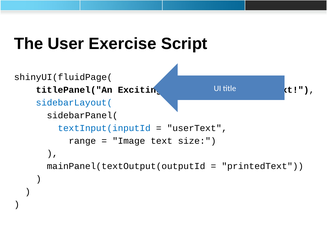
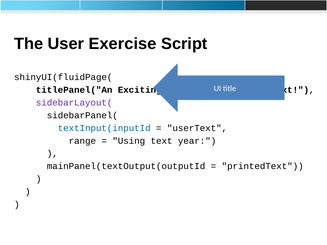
sidebarLayout( colour: blue -> purple
Image: Image -> Using
size: size -> year
